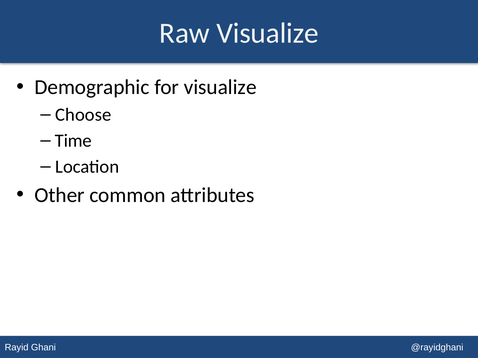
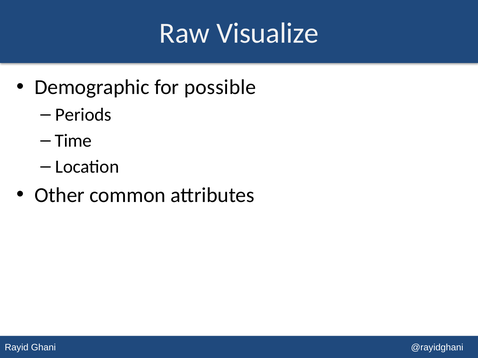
for visualize: visualize -> possible
Choose: Choose -> Periods
